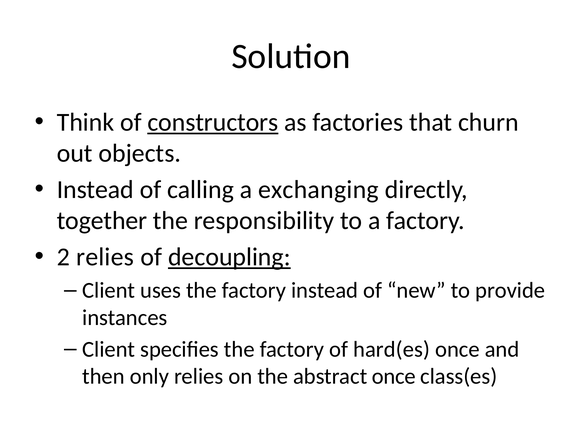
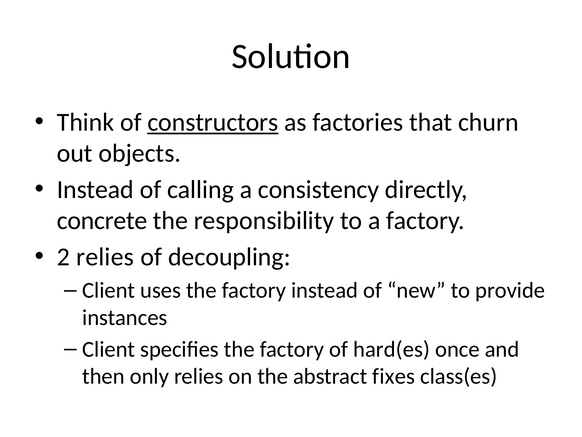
exchanging: exchanging -> consistency
together: together -> concrete
decoupling underline: present -> none
abstract once: once -> fixes
